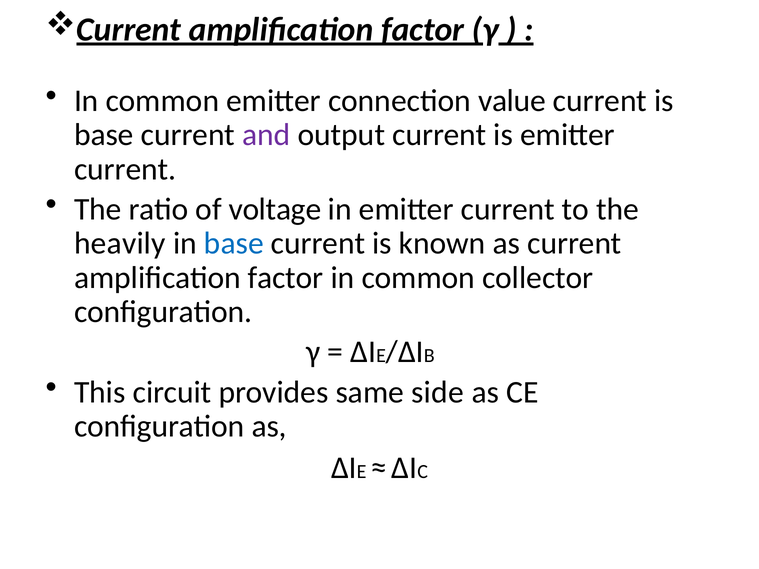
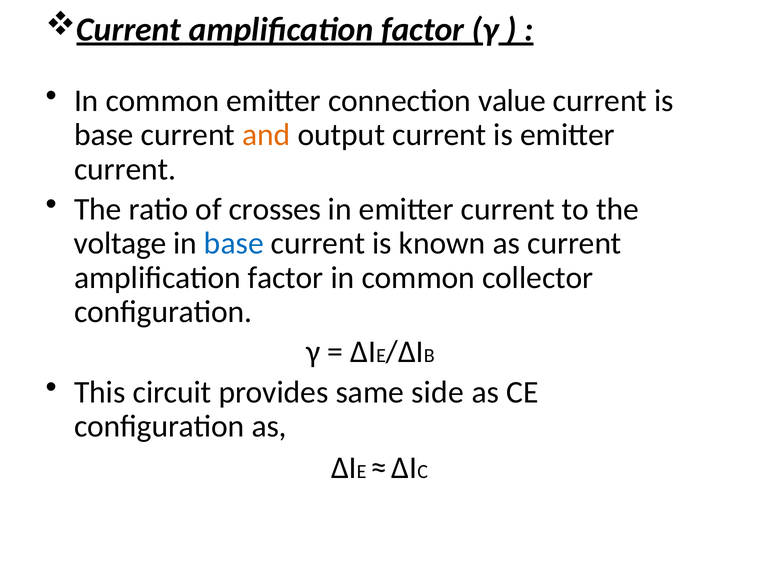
and colour: purple -> orange
voltage: voltage -> crosses
heavily: heavily -> voltage
